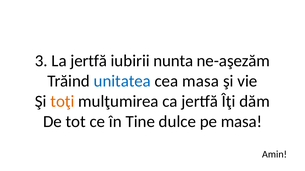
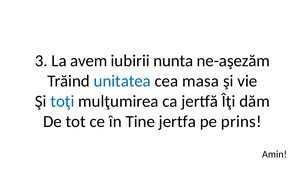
La jertfă: jertfă -> avem
toţi colour: orange -> blue
dulce: dulce -> jertfa
pe masa: masa -> prins
